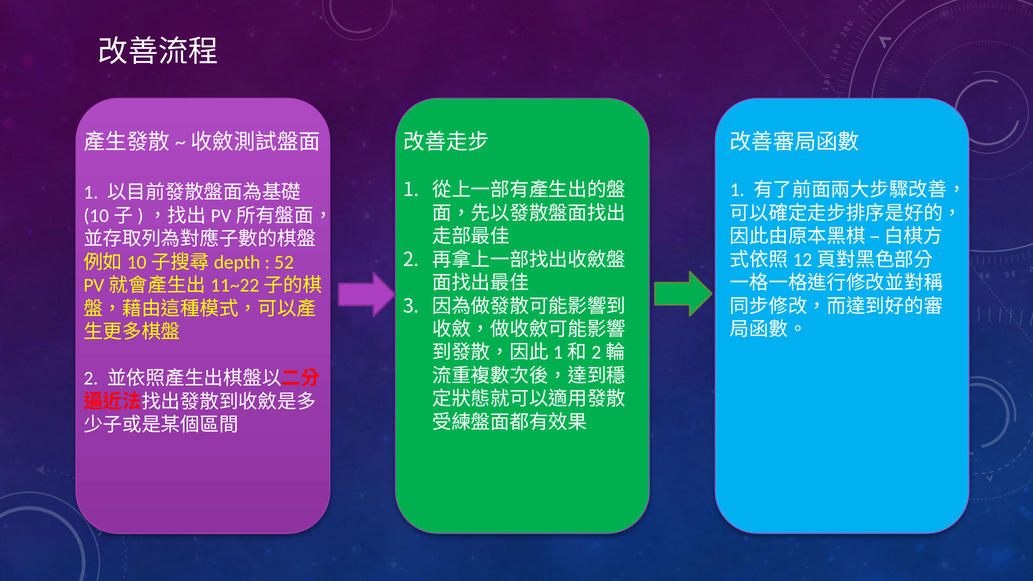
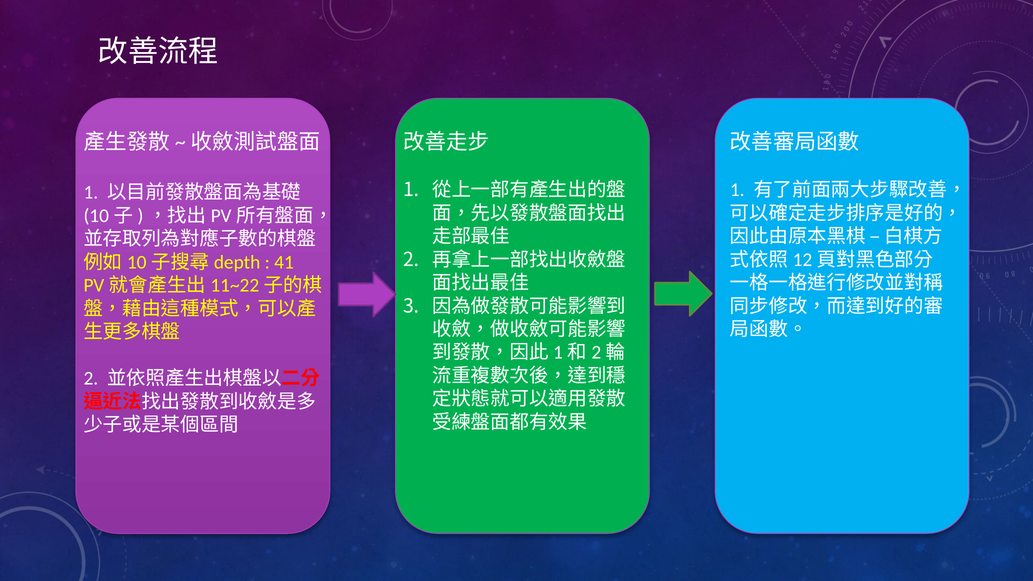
52: 52 -> 41
